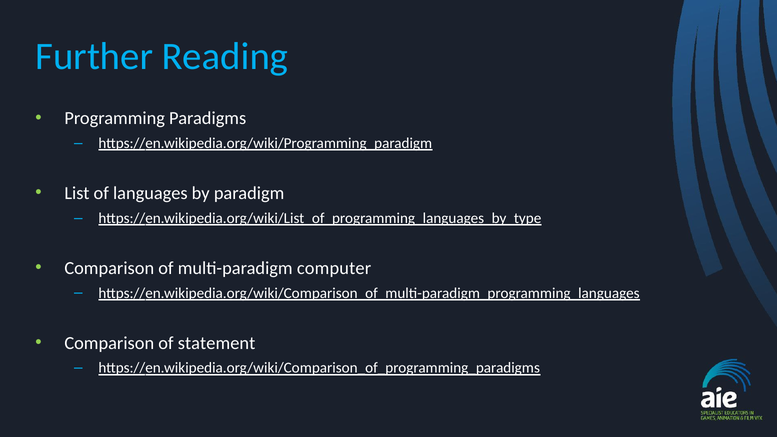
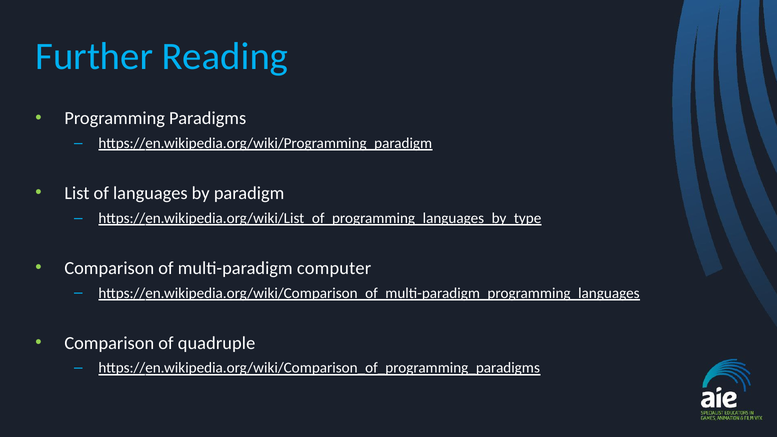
statement: statement -> quadruple
